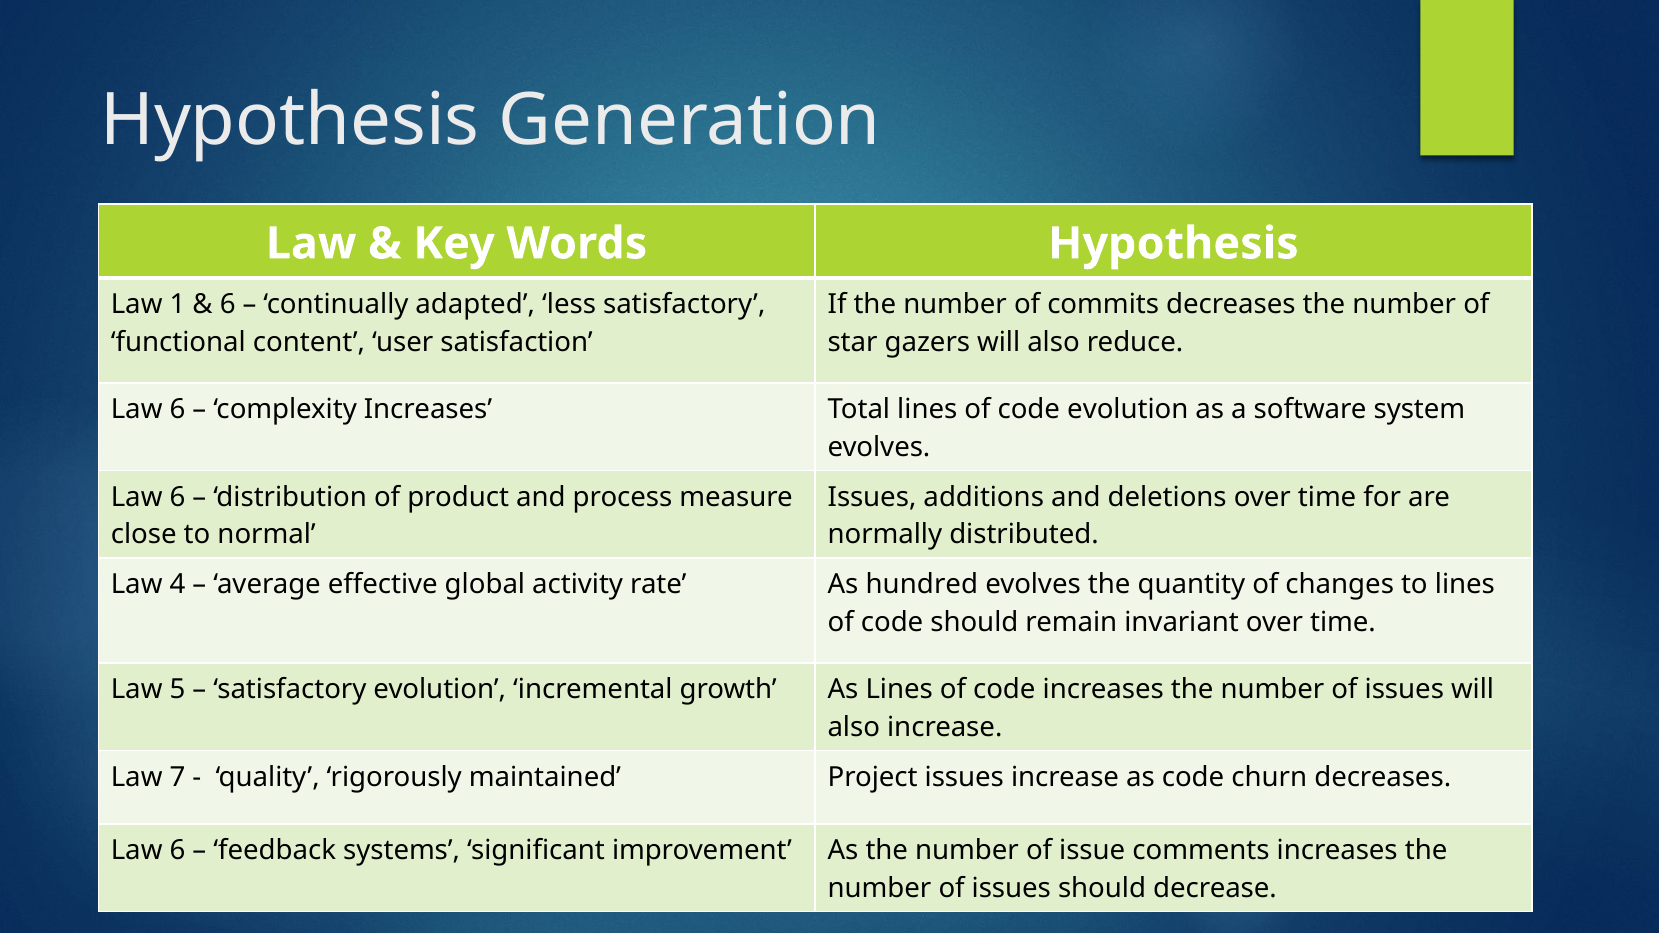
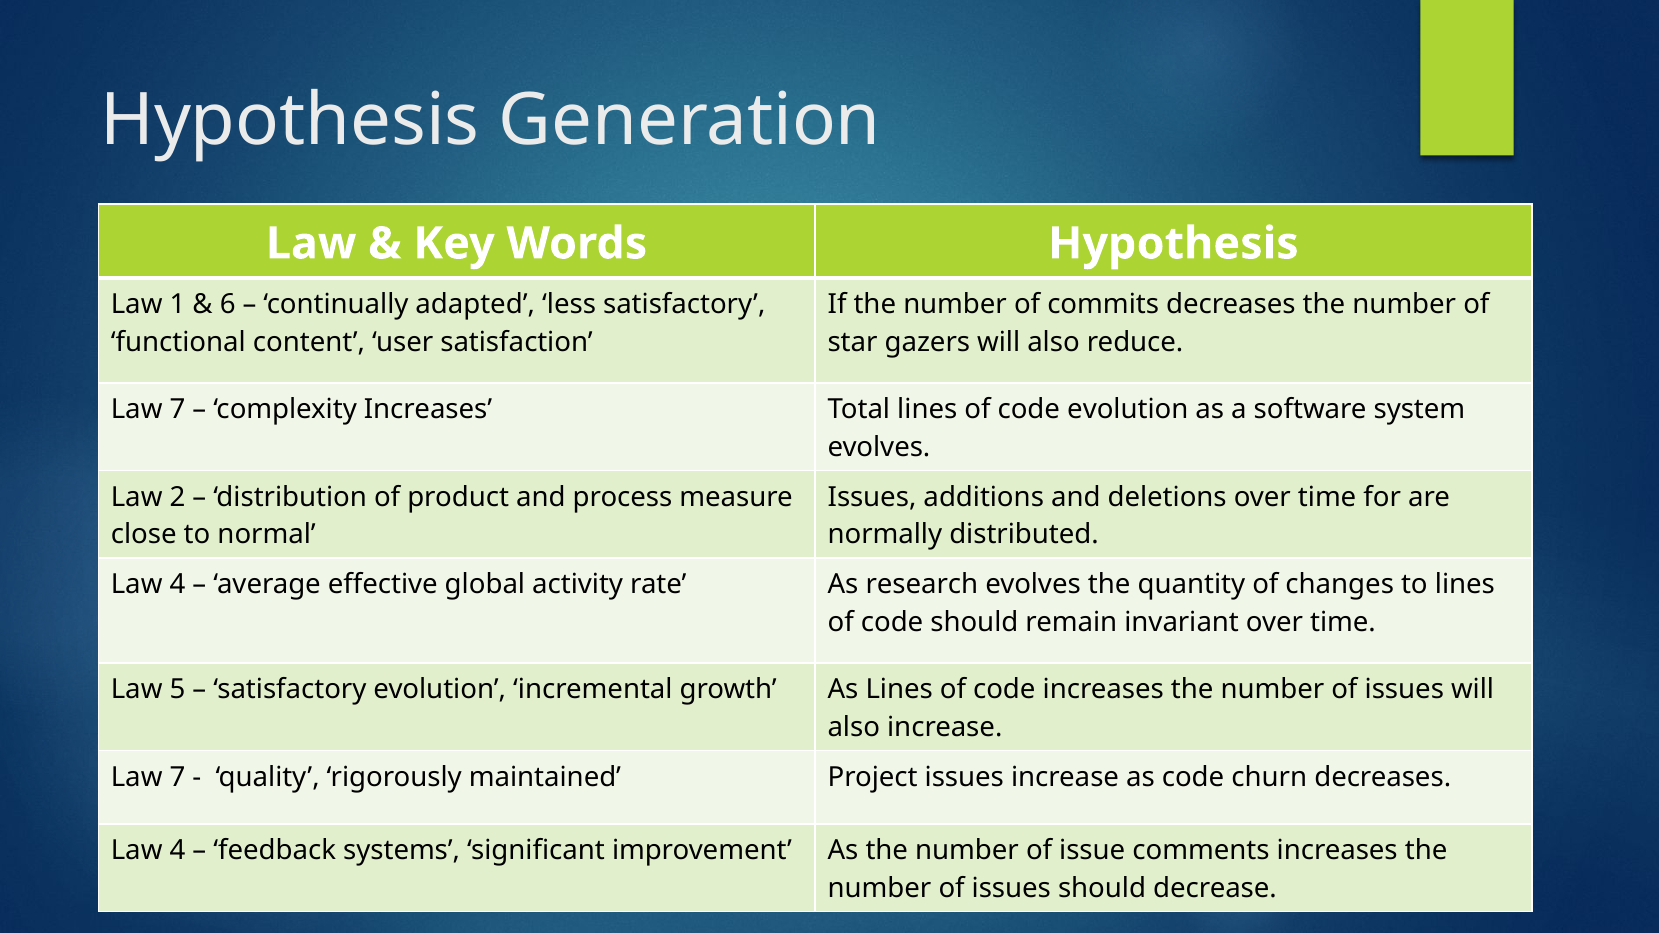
6 at (177, 410): 6 -> 7
6 at (177, 497): 6 -> 2
hundred: hundred -> research
6 at (177, 851): 6 -> 4
